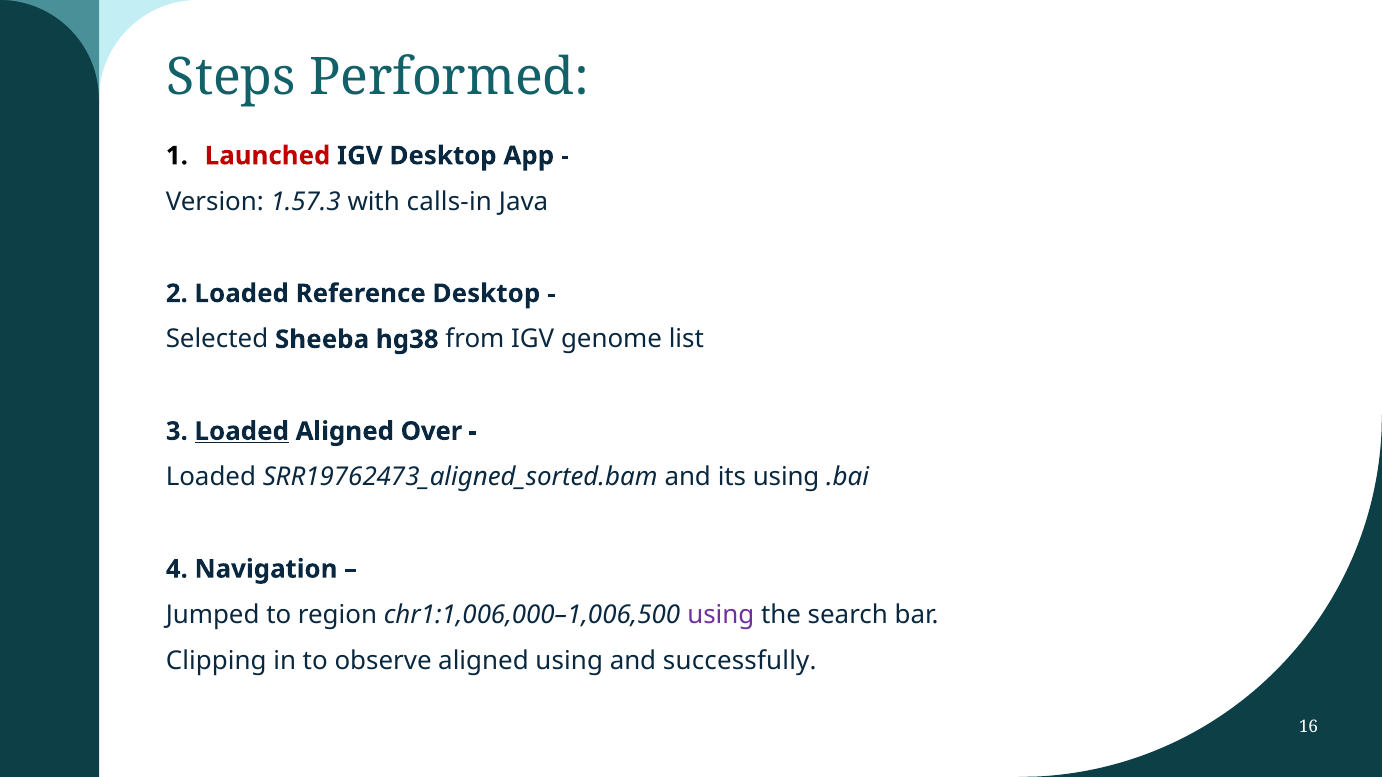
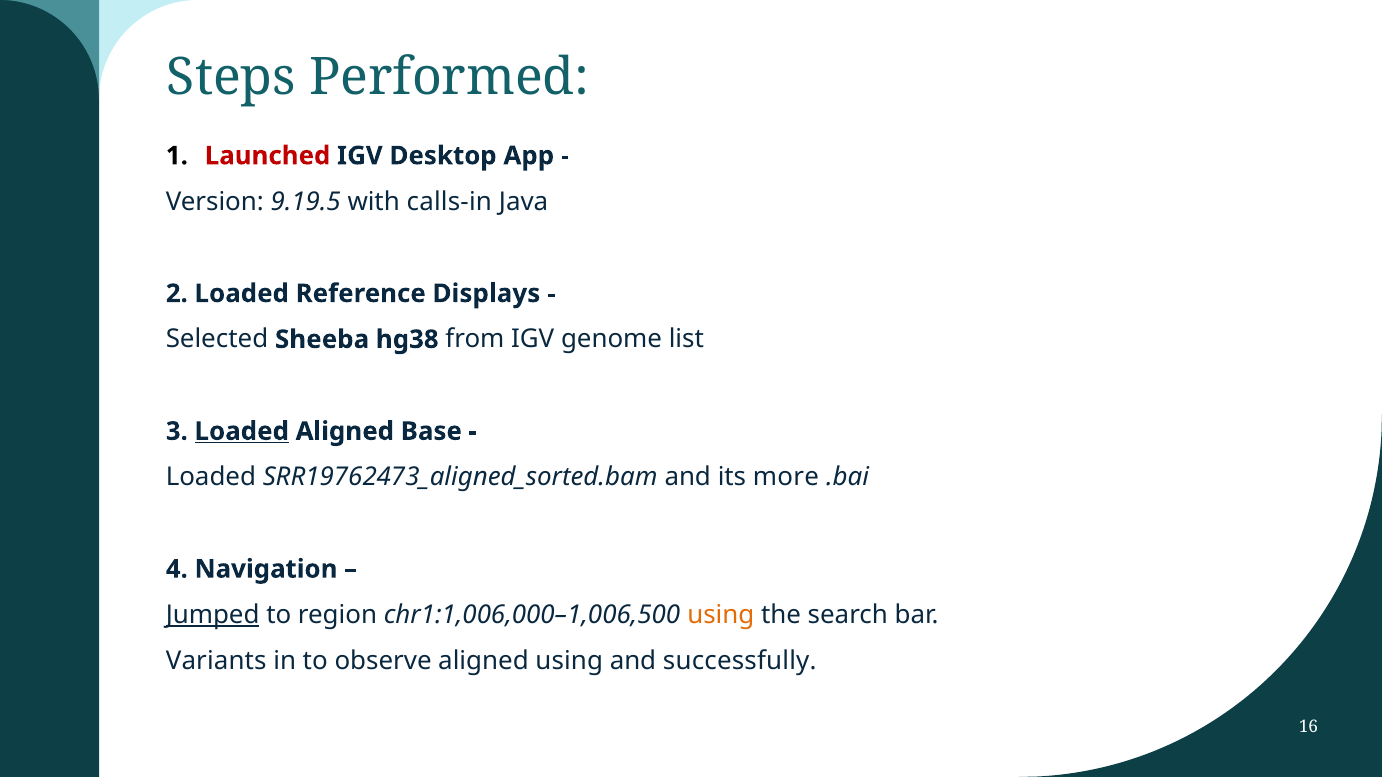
1.57.3: 1.57.3 -> 9.19.5
Reference Desktop: Desktop -> Displays
Over: Over -> Base
its using: using -> more
Jumped underline: none -> present
using at (721, 615) colour: purple -> orange
Clipping: Clipping -> Variants
